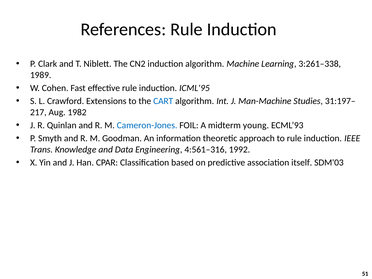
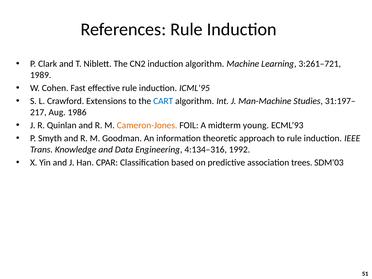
3:261–338: 3:261–338 -> 3:261–721
1982: 1982 -> 1986
Cameron-Jones colour: blue -> orange
4:561–316: 4:561–316 -> 4:134–316
itself: itself -> trees
